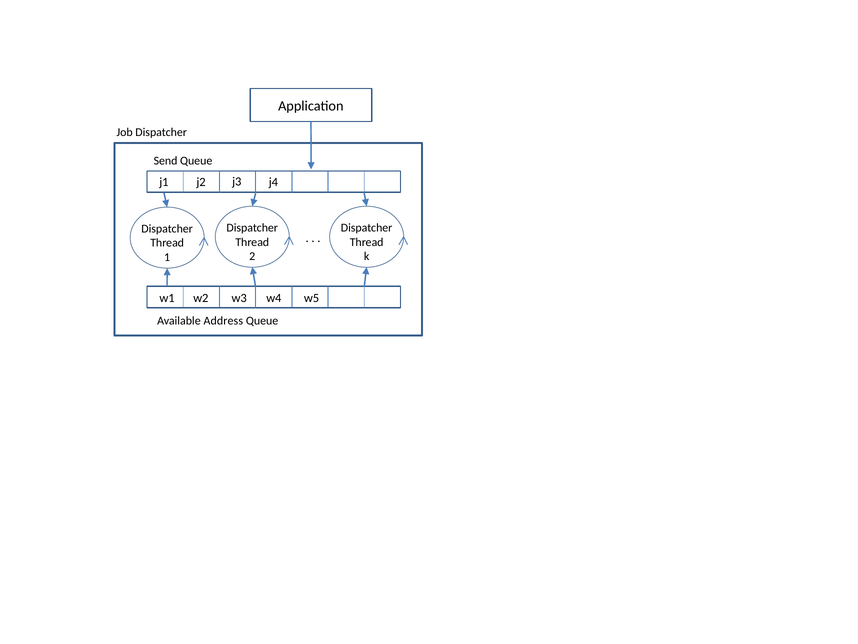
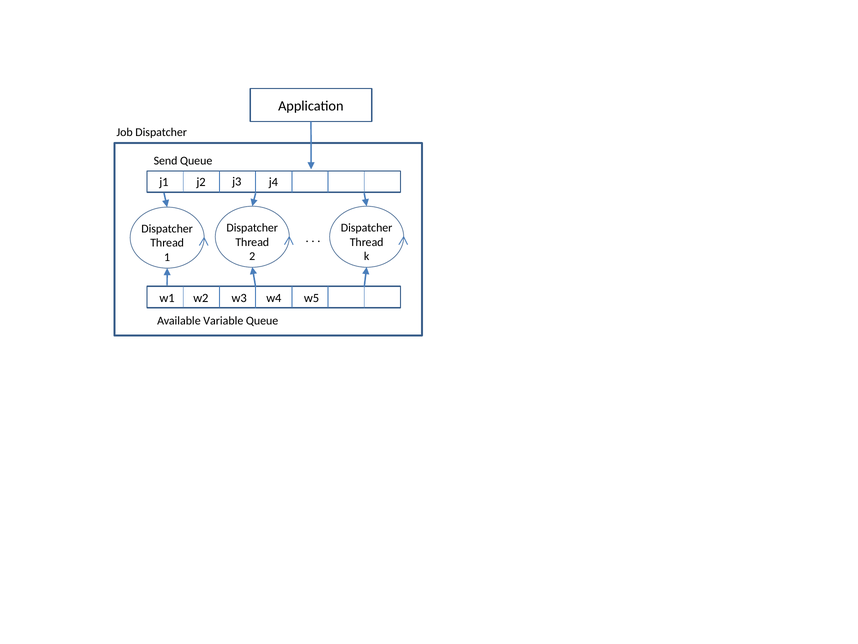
Address: Address -> Variable
